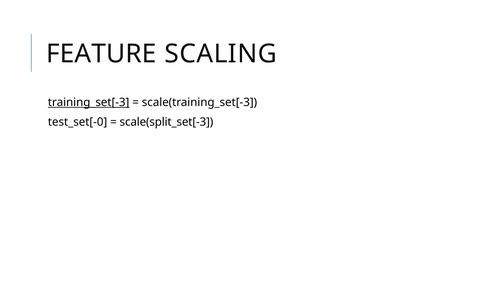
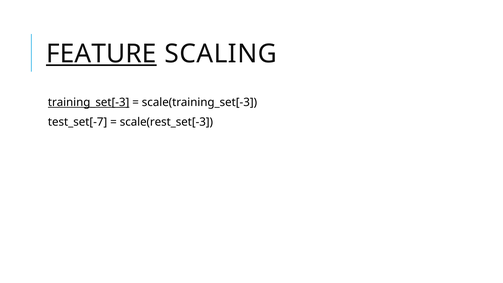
FEATURE underline: none -> present
test_set[-0: test_set[-0 -> test_set[-7
scale(split_set[-3: scale(split_set[-3 -> scale(rest_set[-3
